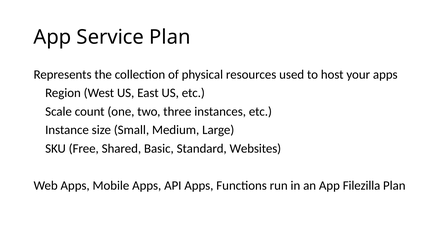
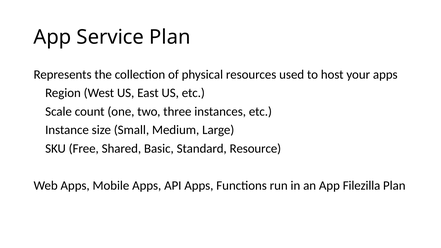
Websites: Websites -> Resource
